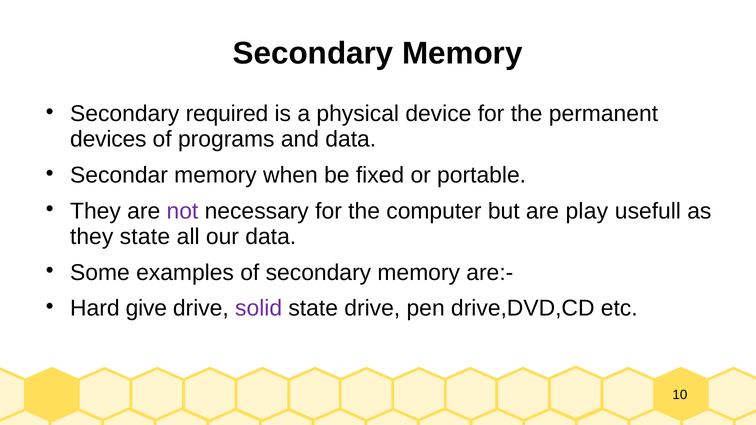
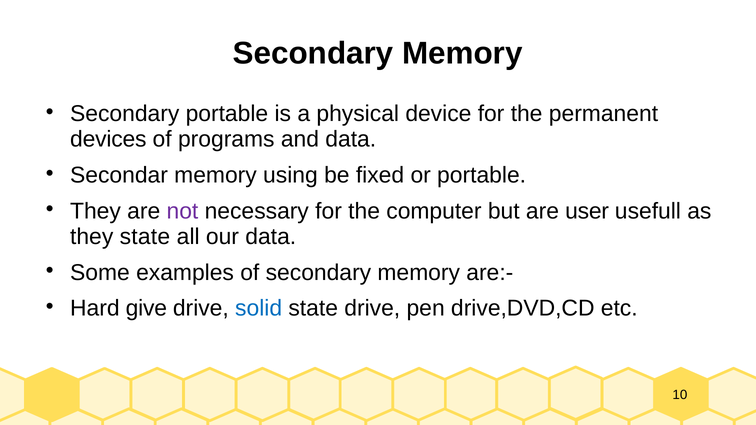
Secondary required: required -> portable
when: when -> using
play: play -> user
solid colour: purple -> blue
